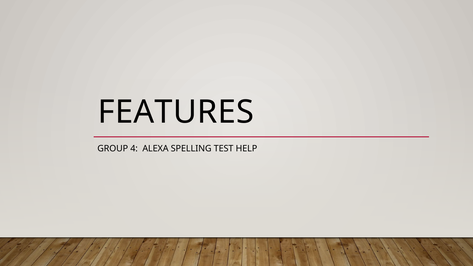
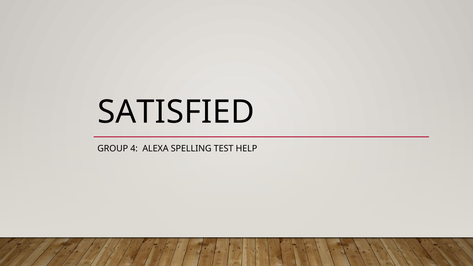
FEATURES: FEATURES -> SATISFIED
